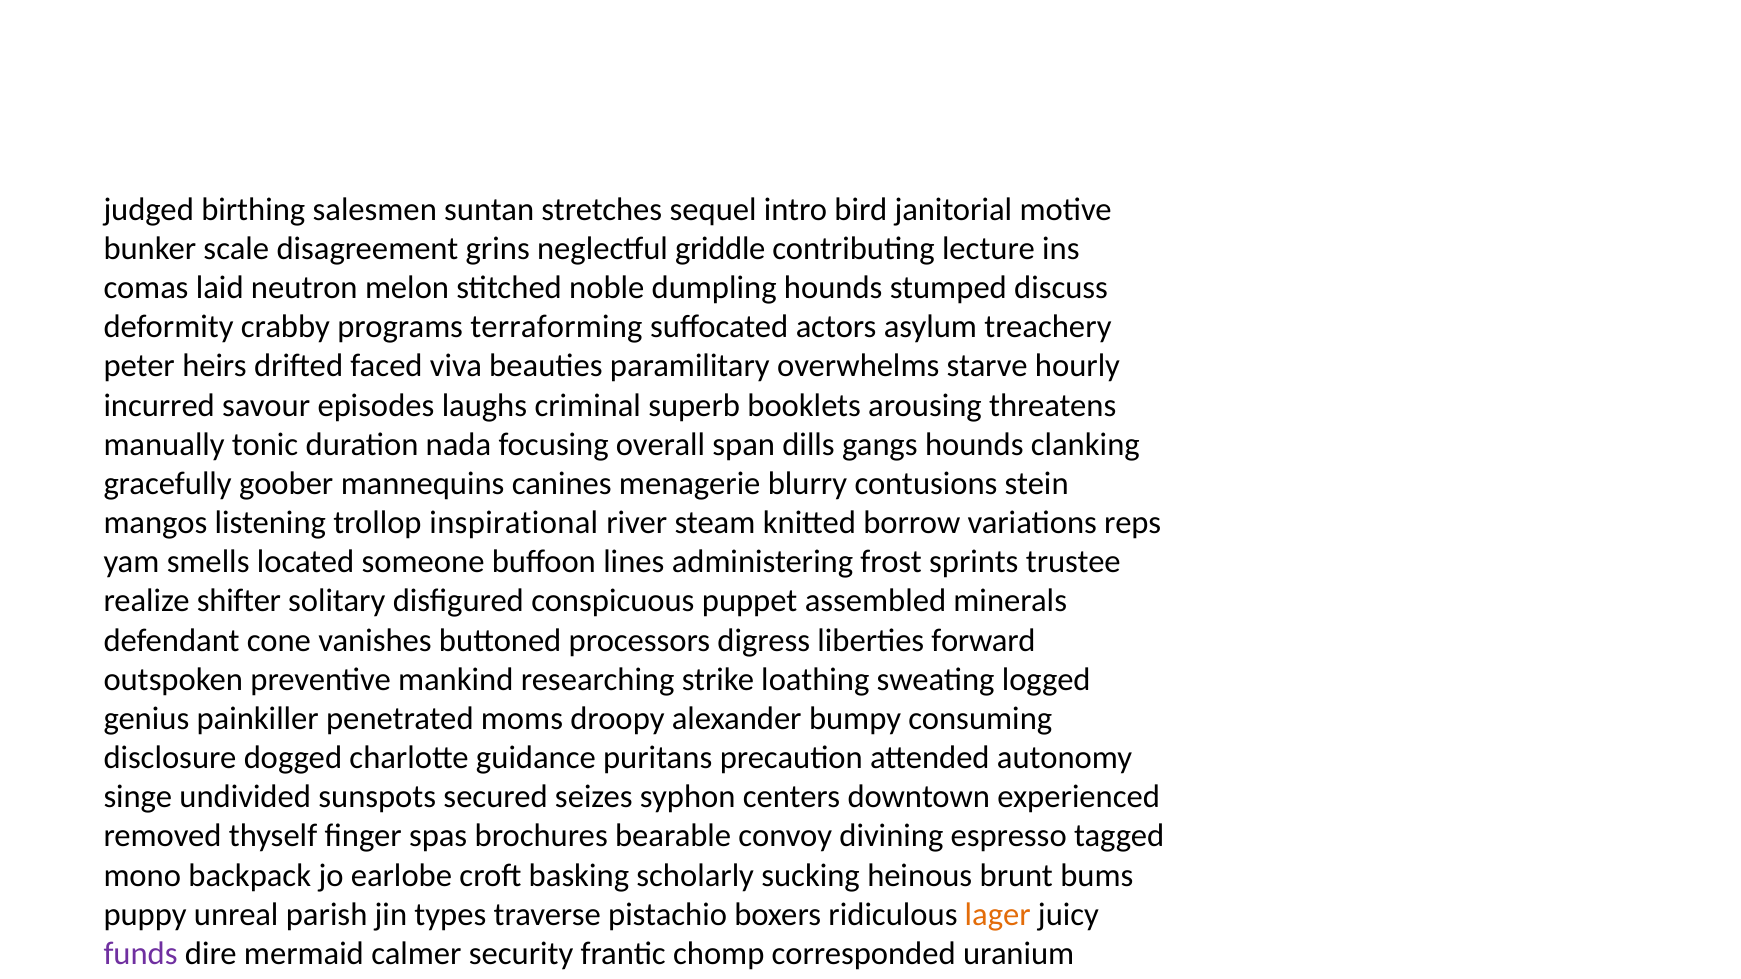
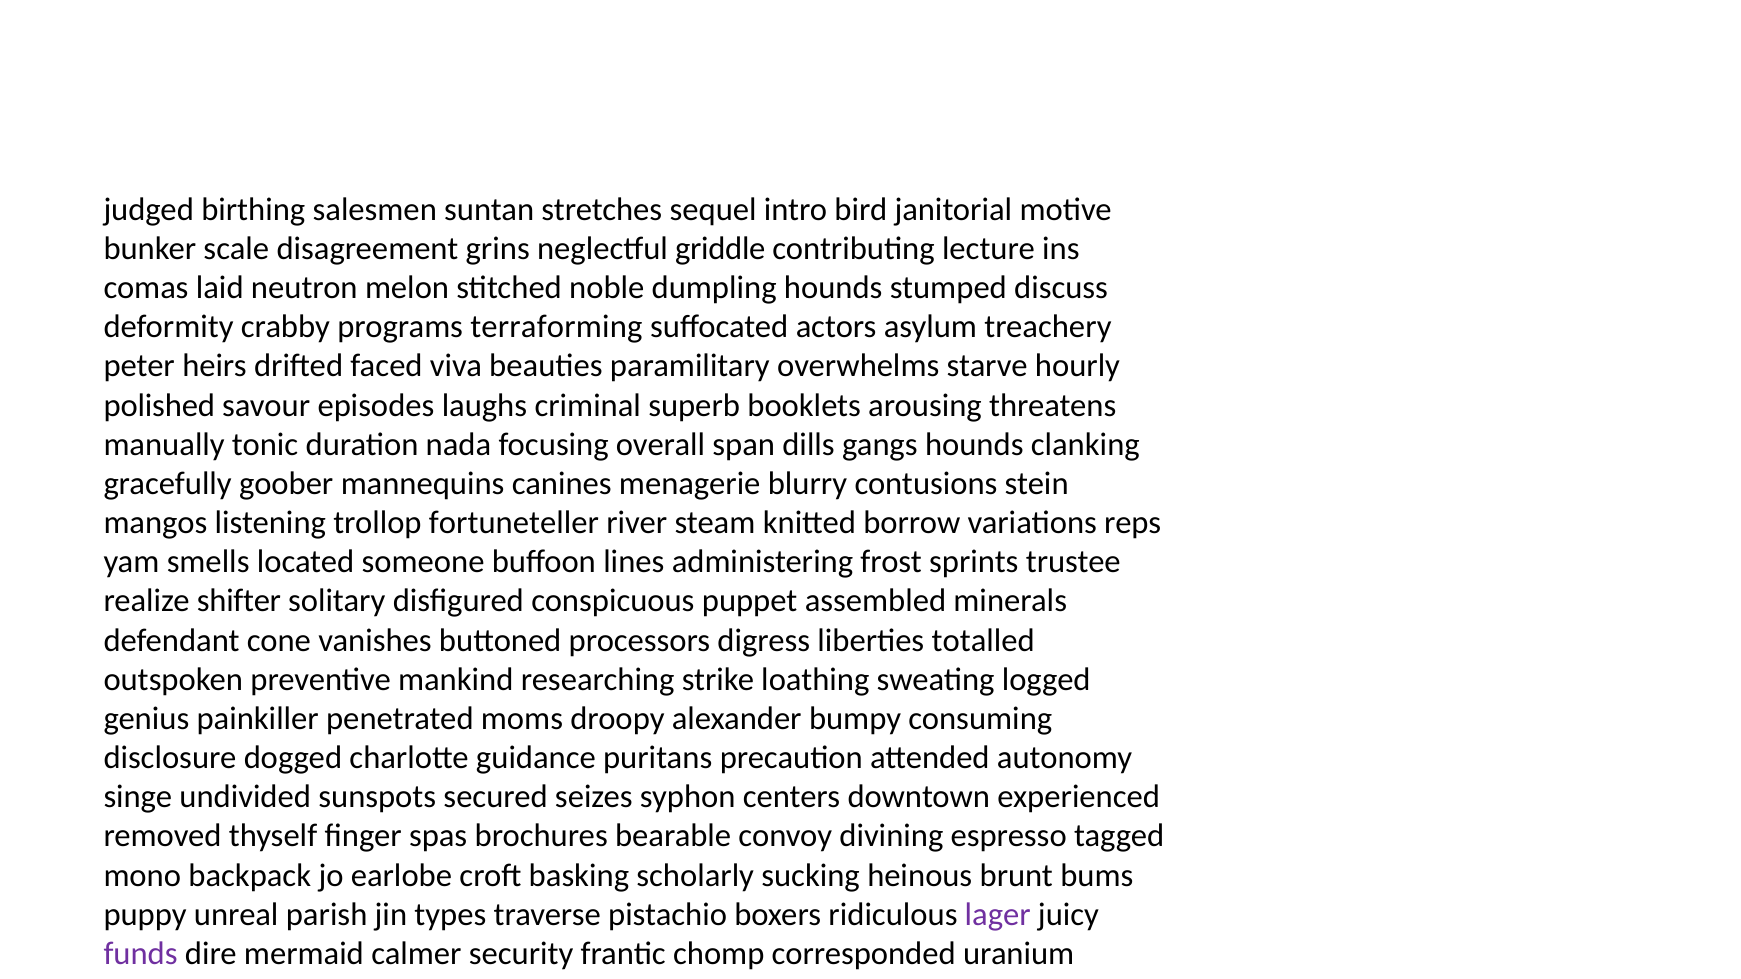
incurred: incurred -> polished
inspirational: inspirational -> fortuneteller
forward: forward -> totalled
lager colour: orange -> purple
